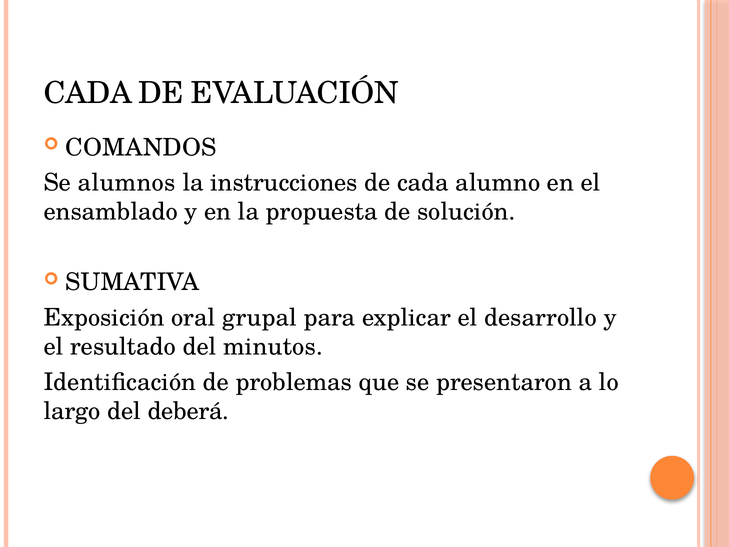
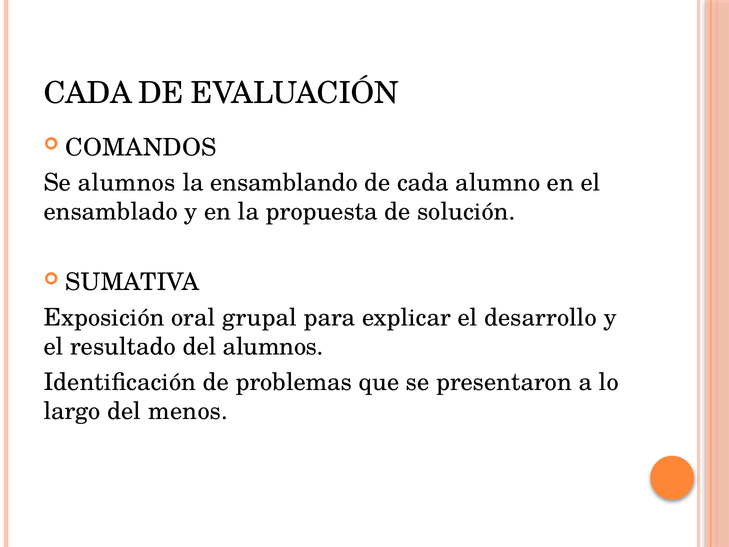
instrucciones: instrucciones -> ensamblando
del minutos: minutos -> alumnos
deberá: deberá -> menos
